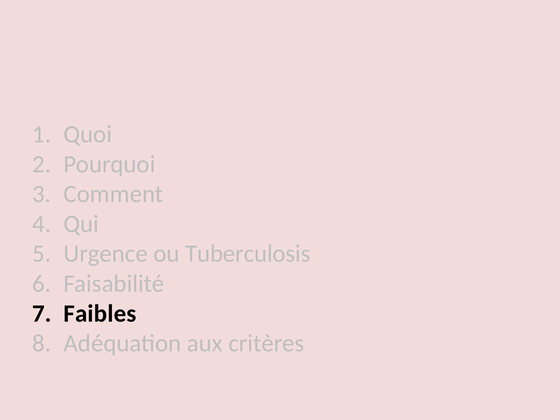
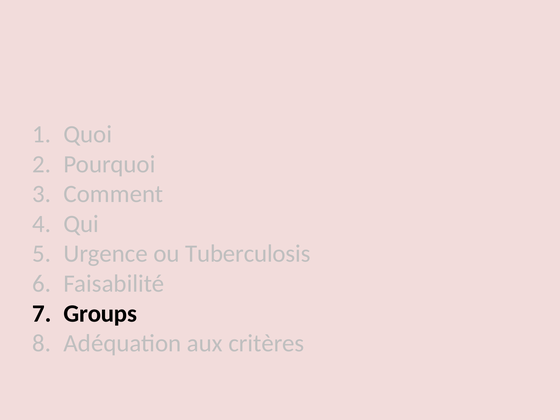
Faibles: Faibles -> Groups
